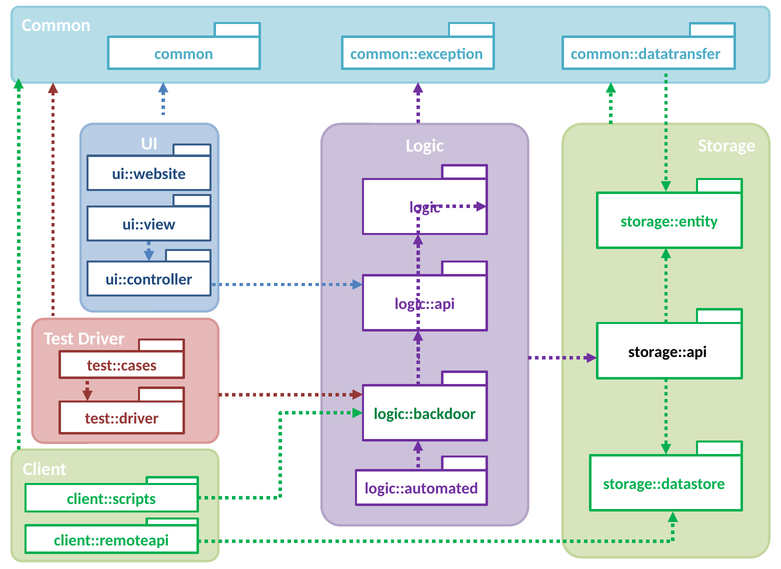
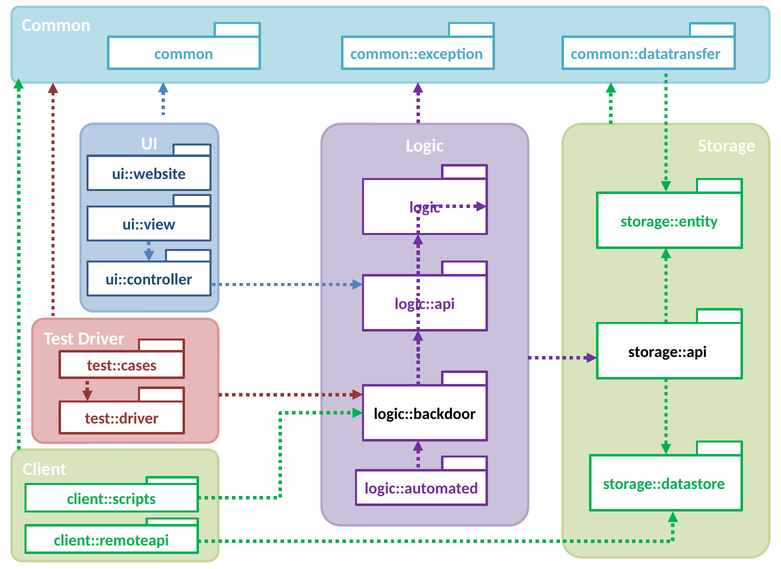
logic::backdoor colour: green -> black
